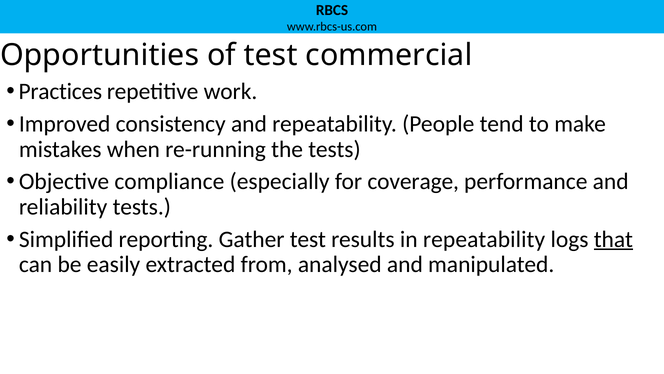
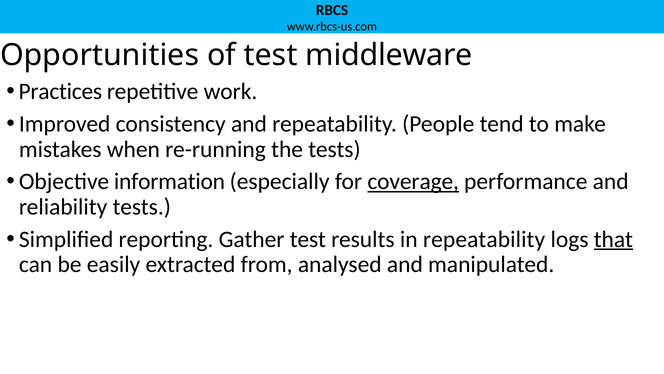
commercial: commercial -> middleware
compliance: compliance -> information
coverage underline: none -> present
